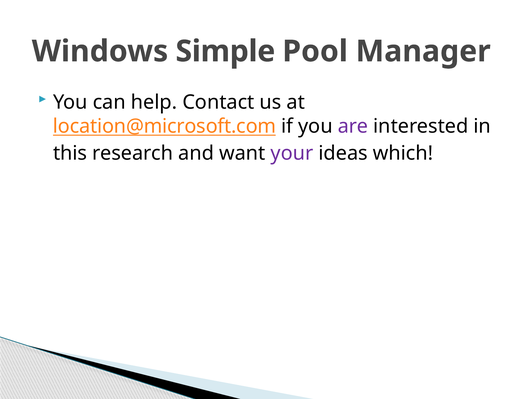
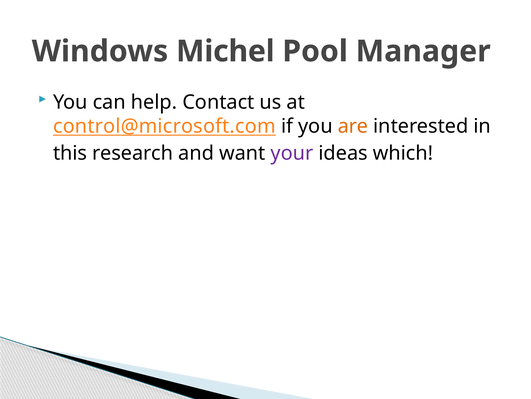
Simple: Simple -> Michel
location@microsoft.com: location@microsoft.com -> control@microsoft.com
are colour: purple -> orange
